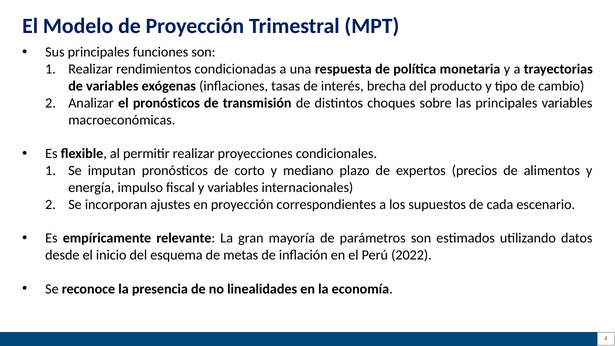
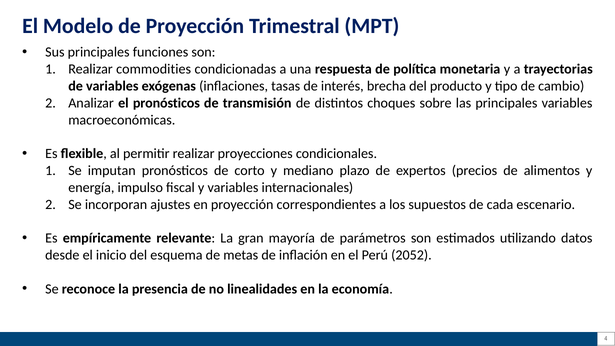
rendimientos: rendimientos -> commodities
2022: 2022 -> 2052
